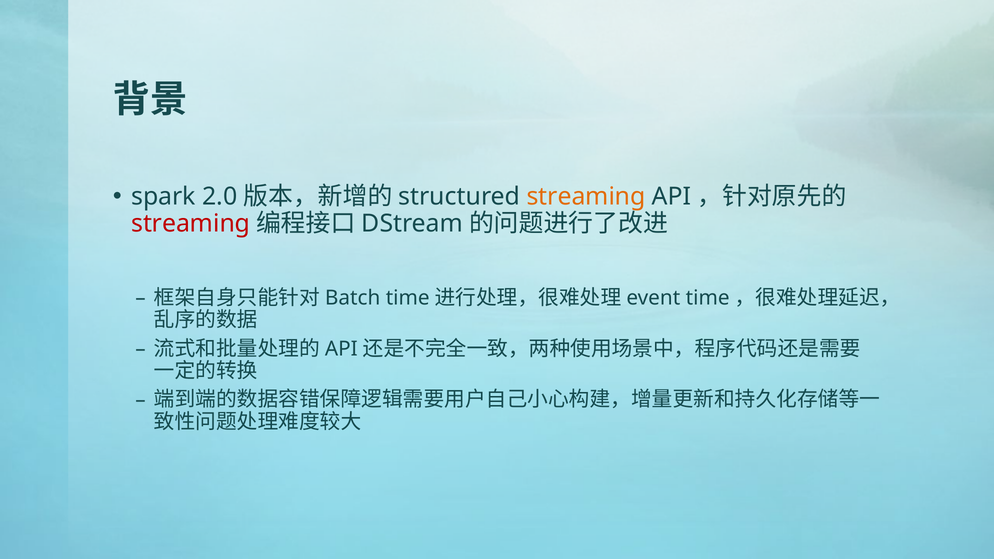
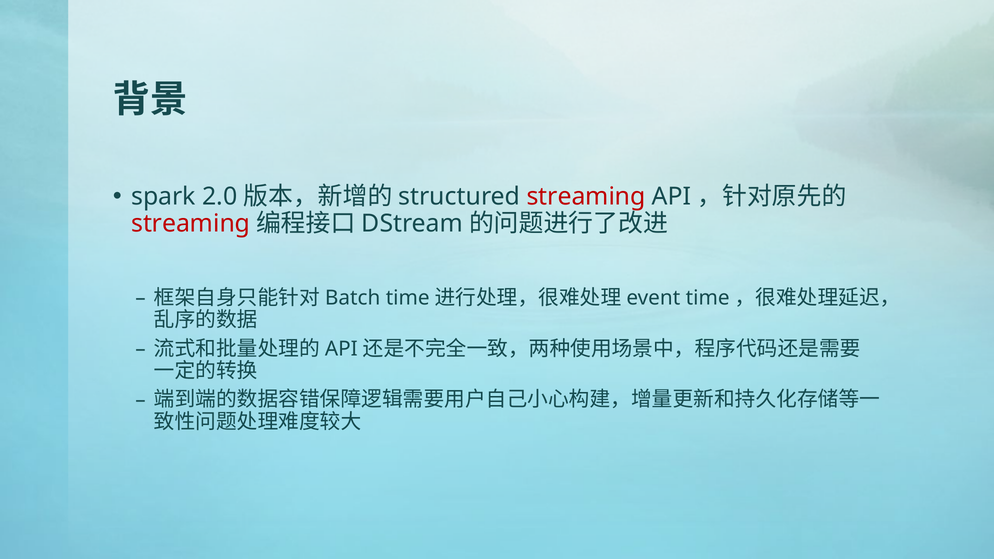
streaming at (586, 197) colour: orange -> red
